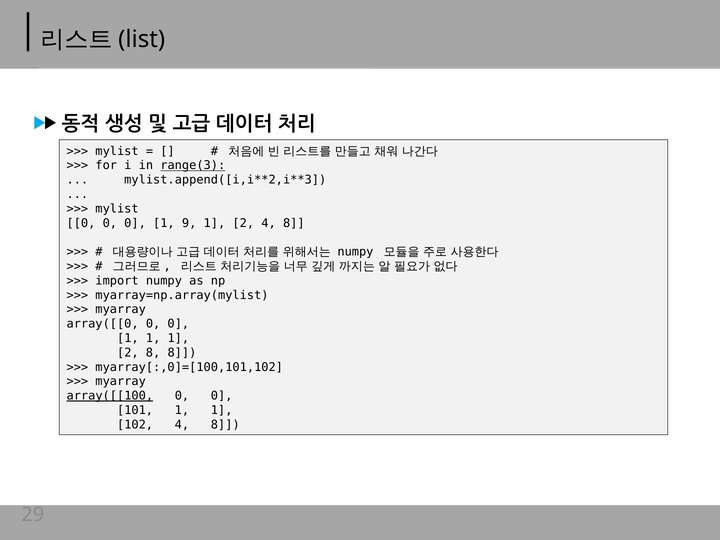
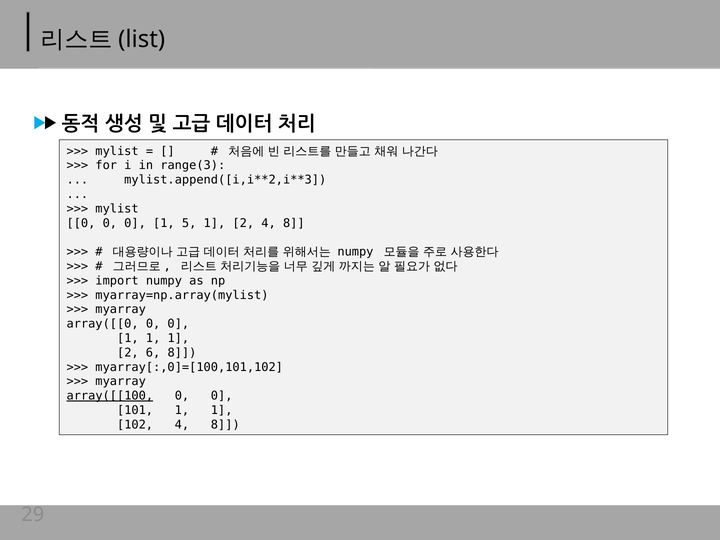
range(3 underline: present -> none
9: 9 -> 5
2 8: 8 -> 6
